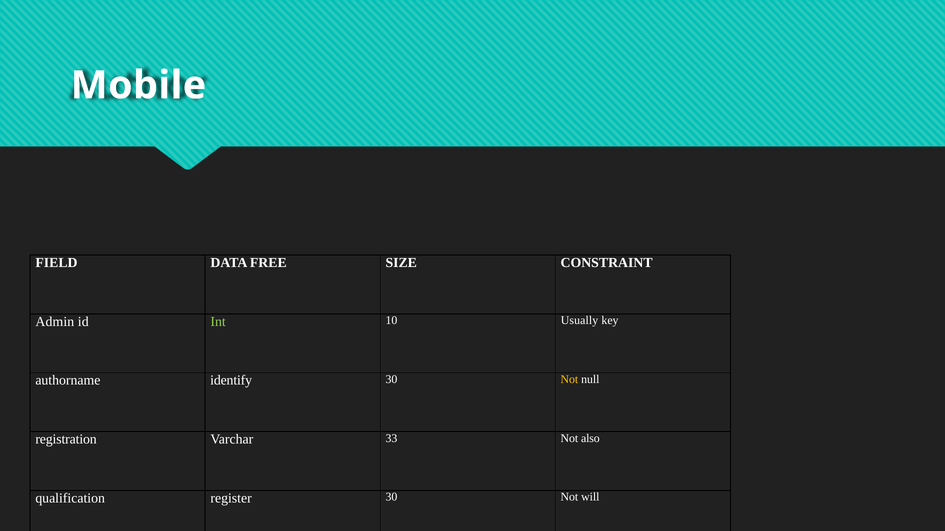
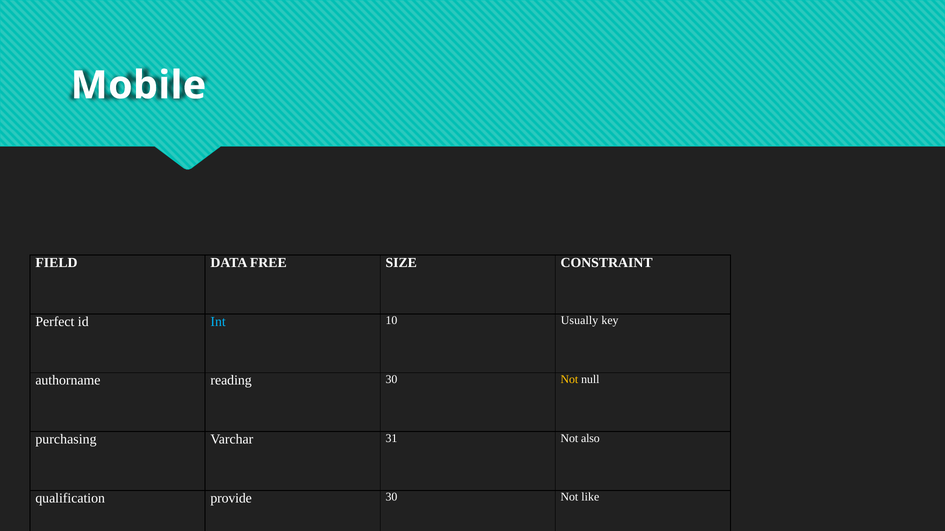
Admin: Admin -> Perfect
Int colour: light green -> light blue
identify: identify -> reading
registration: registration -> purchasing
33: 33 -> 31
register: register -> provide
will: will -> like
